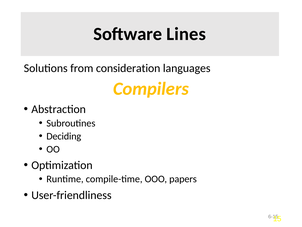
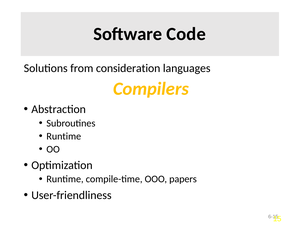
Lines: Lines -> Code
Deciding at (64, 136): Deciding -> Runtime
